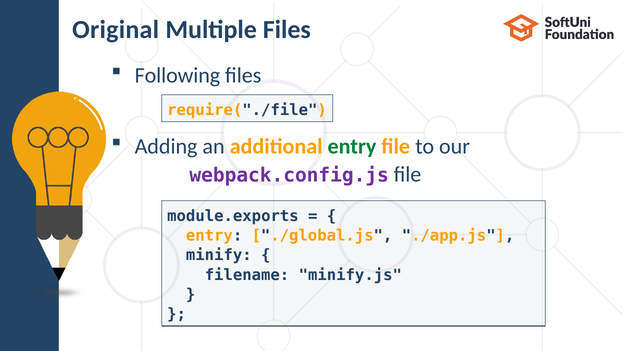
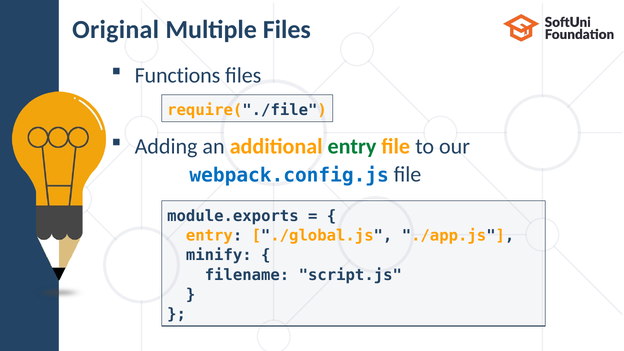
Following: Following -> Functions
webpack.config.js colour: purple -> blue
minify.js: minify.js -> script.js
